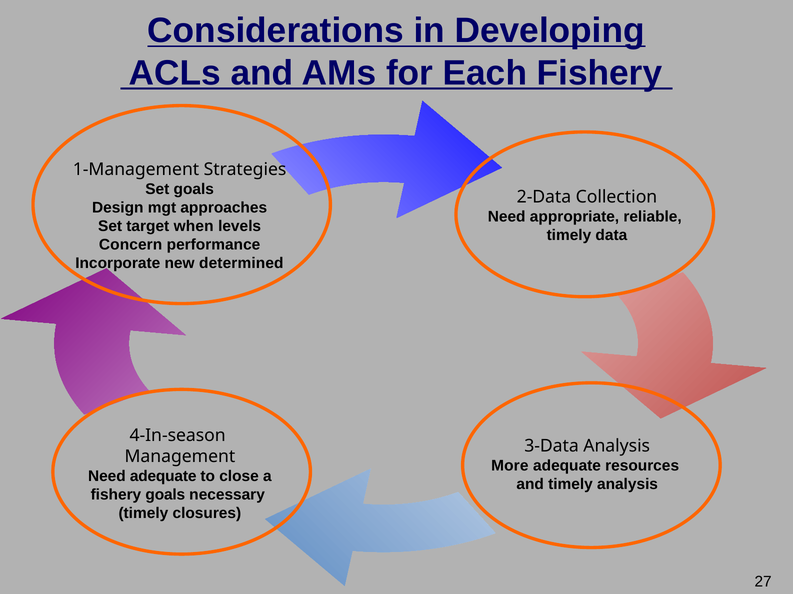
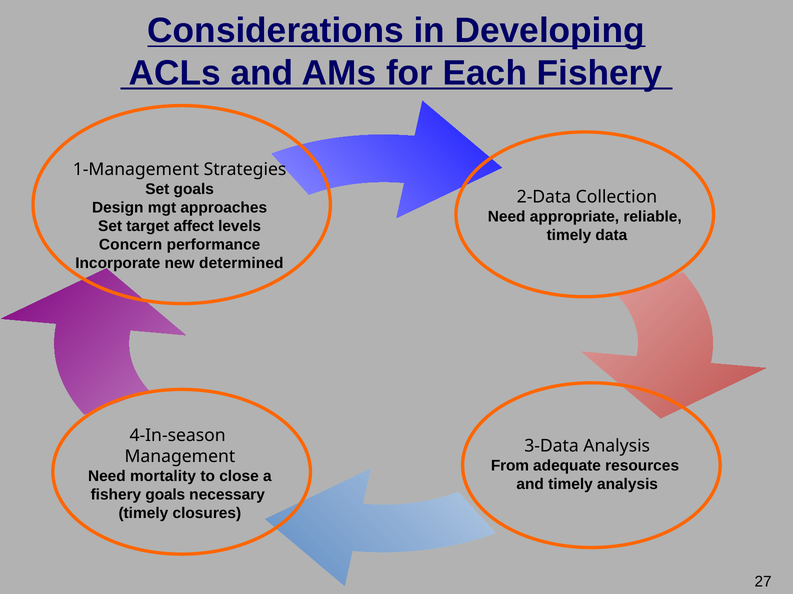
when: when -> affect
More: More -> From
Need adequate: adequate -> mortality
